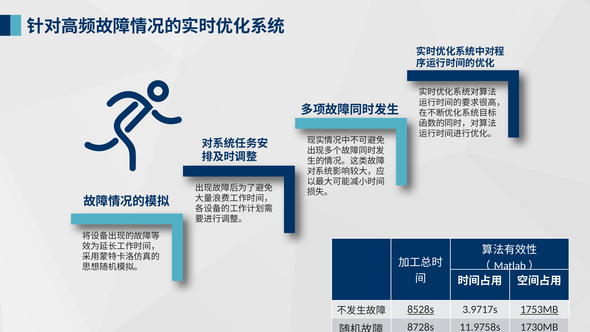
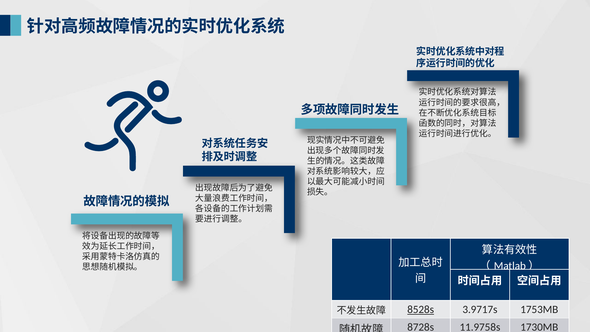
1753MB underline: present -> none
